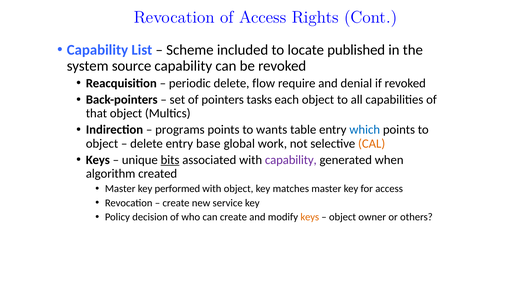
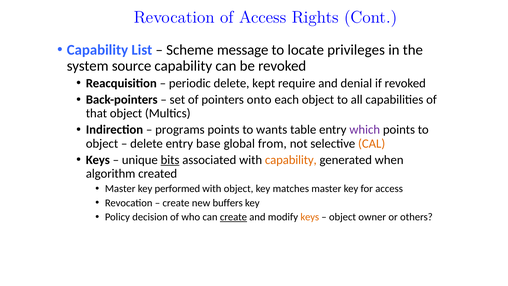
included: included -> message
published: published -> privileges
flow: flow -> kept
tasks: tasks -> onto
which colour: blue -> purple
work: work -> from
capability at (291, 160) colour: purple -> orange
service: service -> buffers
create at (233, 217) underline: none -> present
